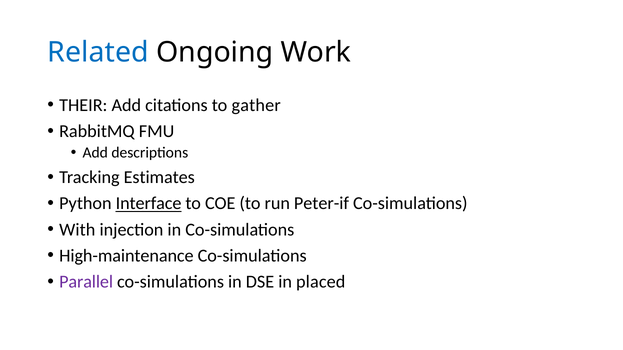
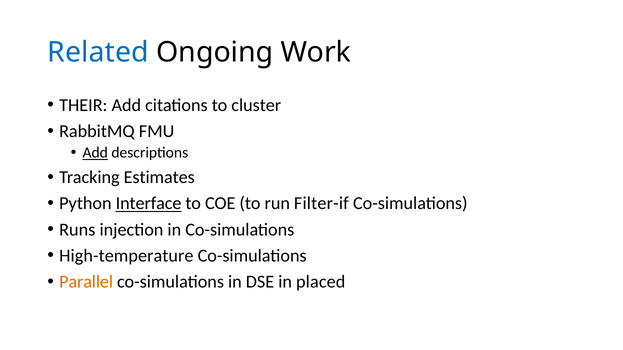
gather: gather -> cluster
Add at (95, 153) underline: none -> present
Peter-if: Peter-if -> Filter-if
With: With -> Runs
High-maintenance: High-maintenance -> High-temperature
Parallel colour: purple -> orange
